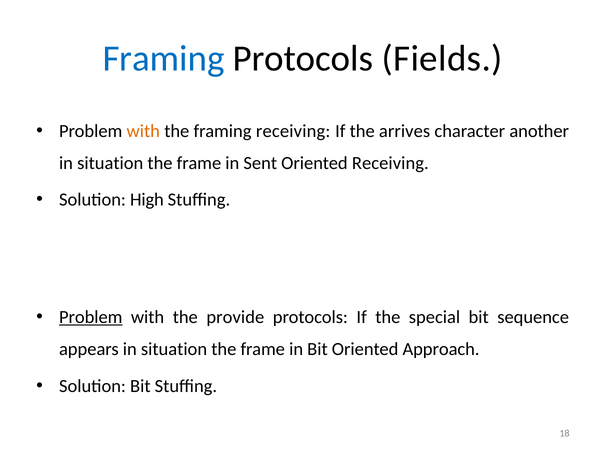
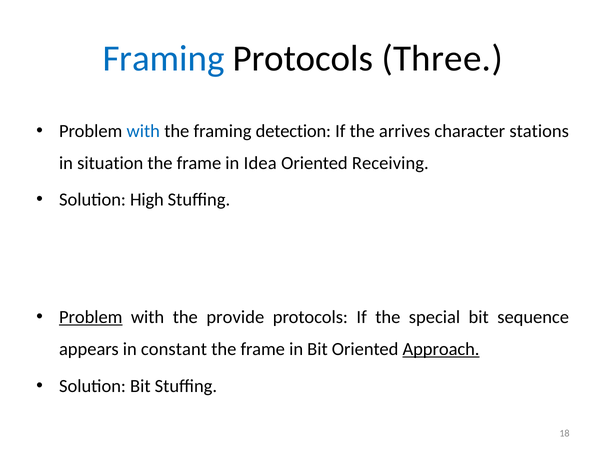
Fields: Fields -> Three
with at (143, 131) colour: orange -> blue
framing receiving: receiving -> detection
another: another -> stations
Sent: Sent -> Idea
appears in situation: situation -> constant
Approach underline: none -> present
